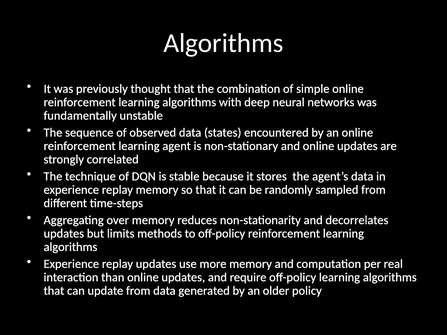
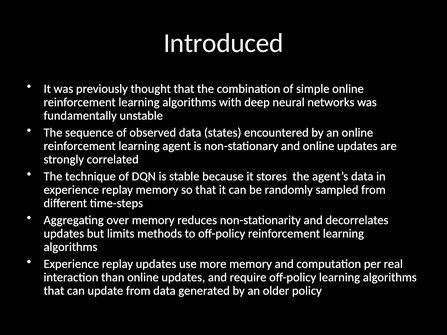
Algorithms at (223, 43): Algorithms -> Introduced
